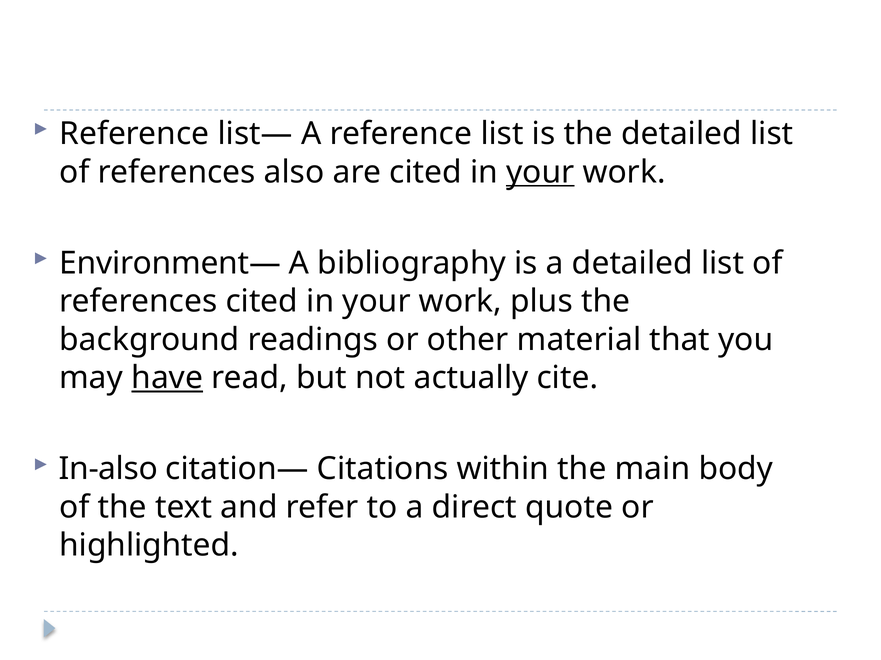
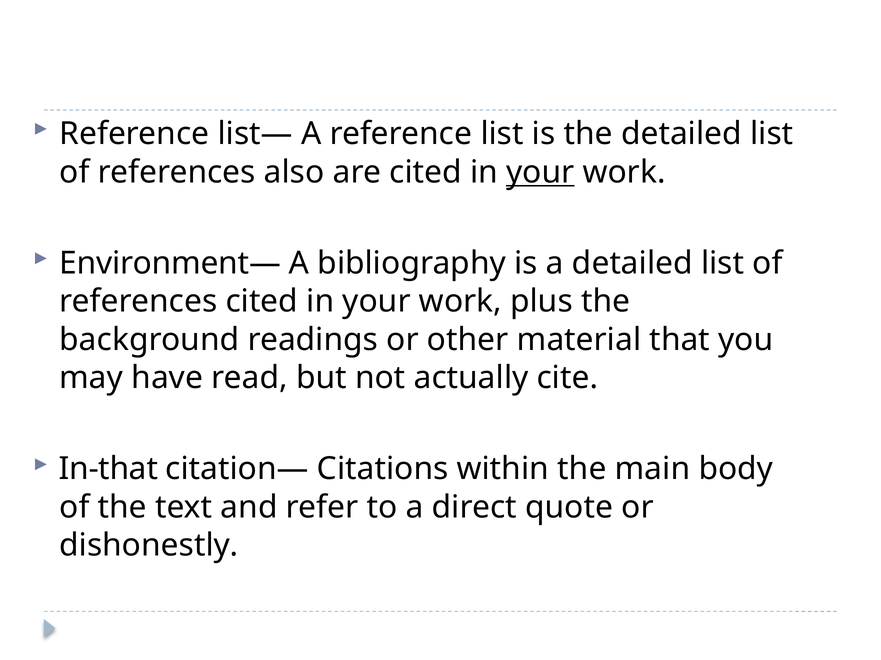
have underline: present -> none
In-also: In-also -> In-that
highlighted: highlighted -> dishonestly
